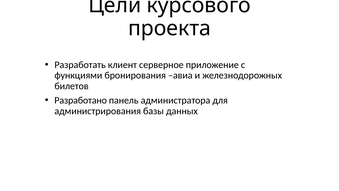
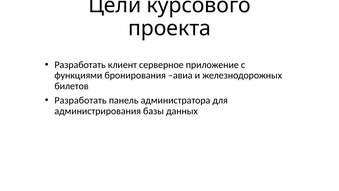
Разработано at (81, 100): Разработано -> Разработать
